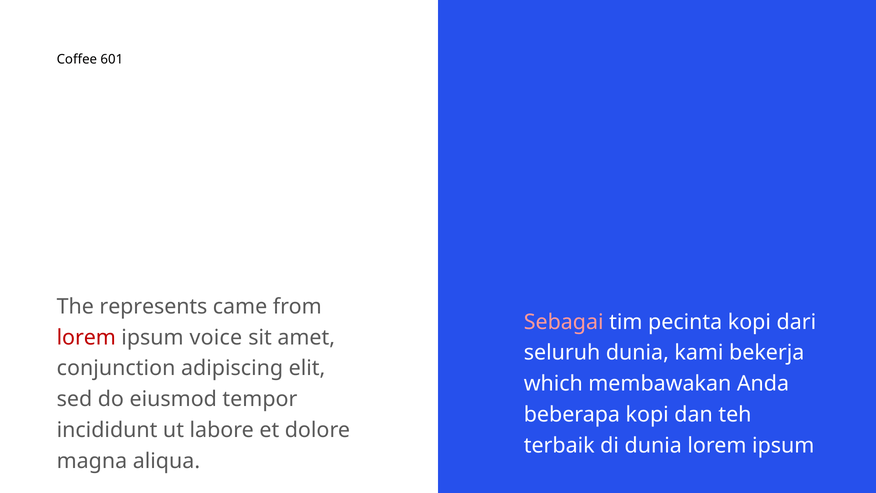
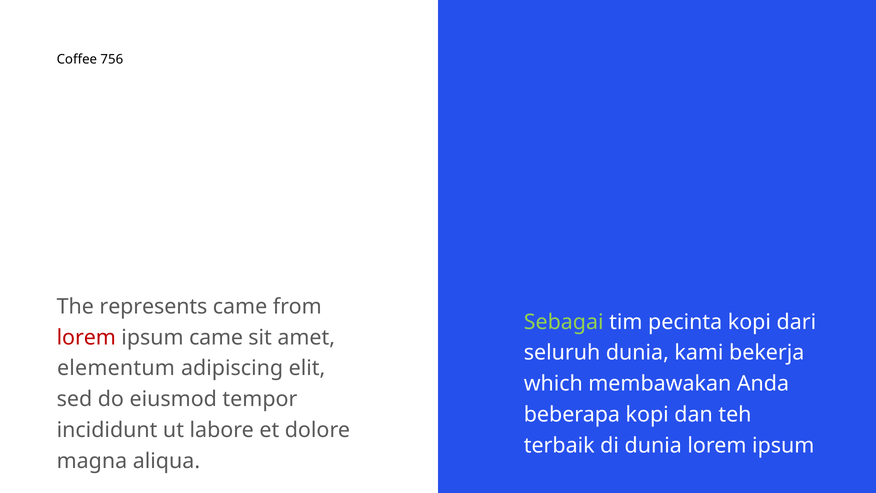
601: 601 -> 756
Sebagai colour: pink -> light green
ipsum voice: voice -> came
conjunction: conjunction -> elementum
